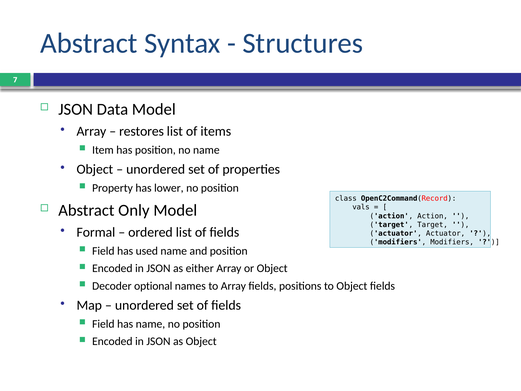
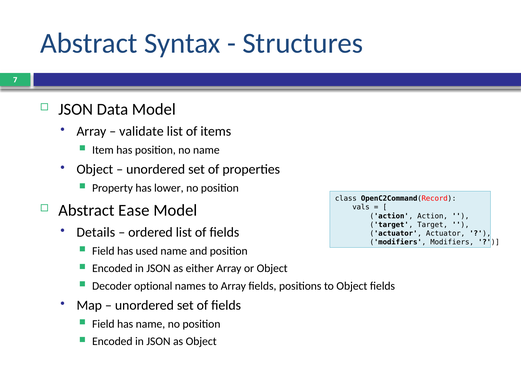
restores: restores -> validate
Only: Only -> Ease
Formal: Formal -> Details
